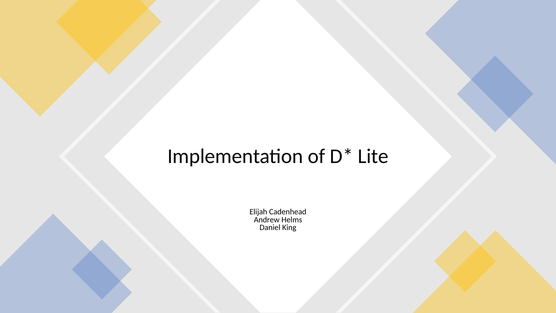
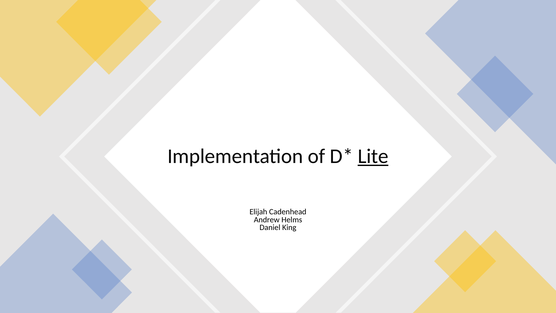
Lite underline: none -> present
